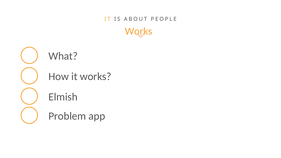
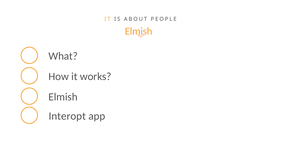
Works at (138, 31): Works -> Elmish
Problem: Problem -> Interopt
